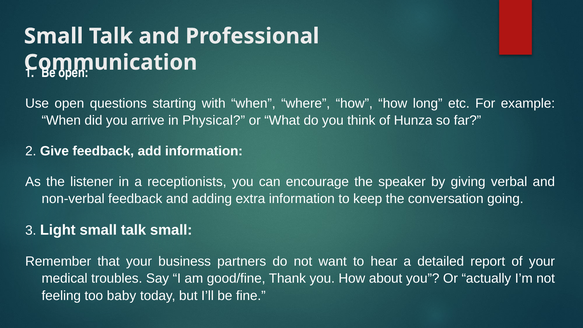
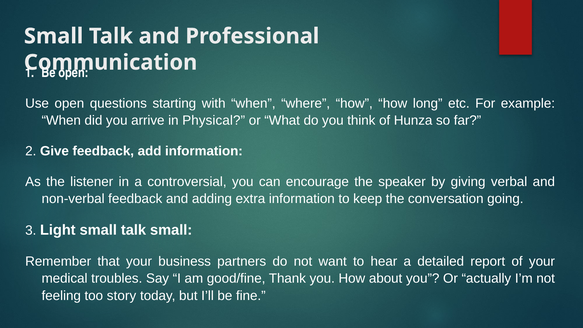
receptionists: receptionists -> controversial
baby: baby -> story
